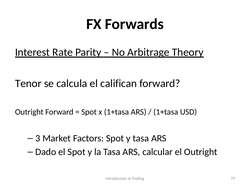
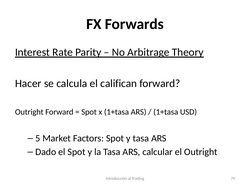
Tenor: Tenor -> Hacer
3: 3 -> 5
